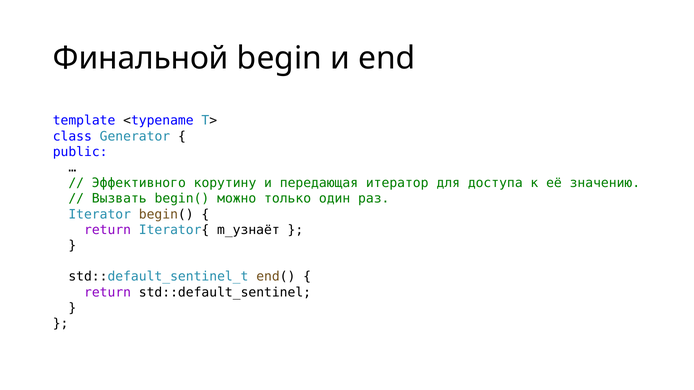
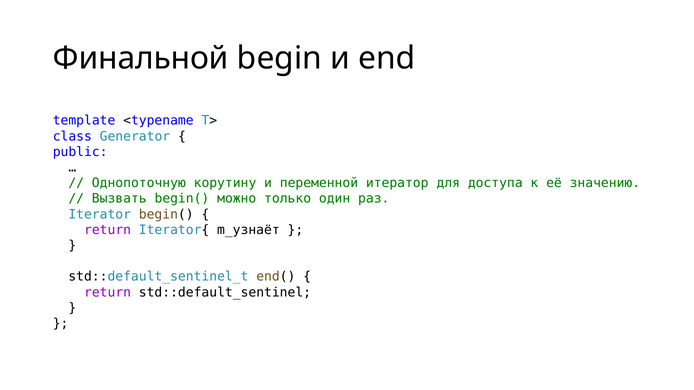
Эффективного: Эффективного -> Однопоточную
передающая: передающая -> переменной
